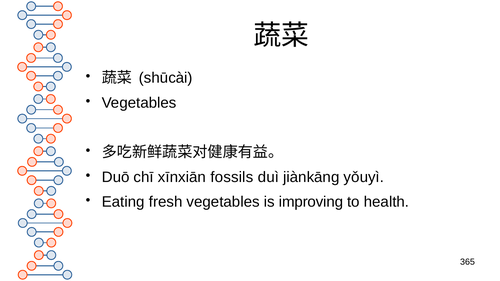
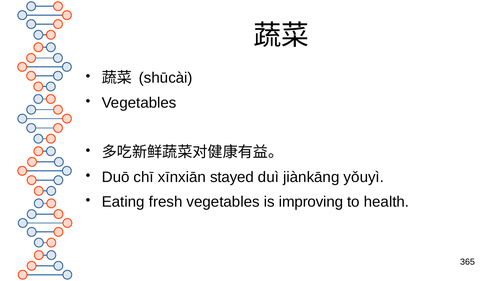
fossils: fossils -> stayed
